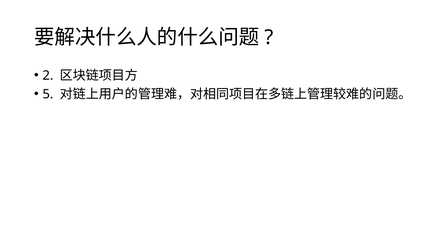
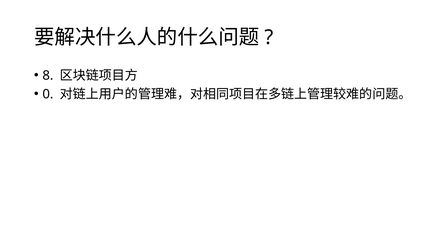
2: 2 -> 8
5: 5 -> 0
